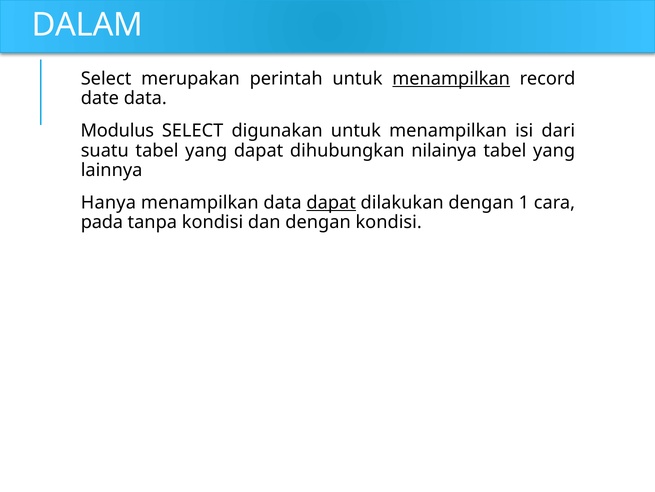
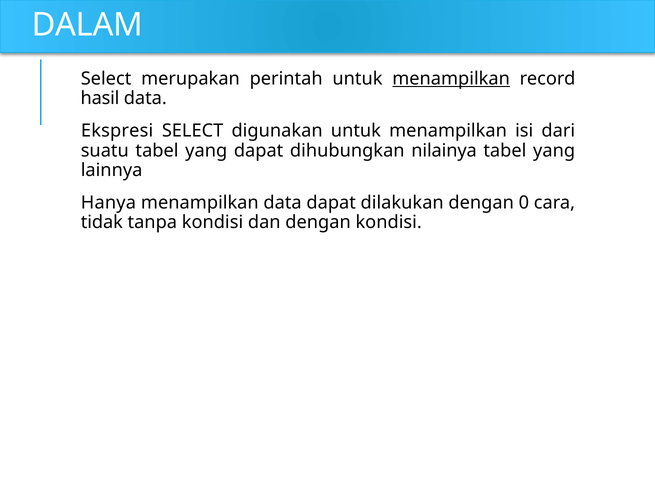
date: date -> hasil
Modulus: Modulus -> Ekspresi
dapat at (331, 202) underline: present -> none
1: 1 -> 0
pada: pada -> tidak
